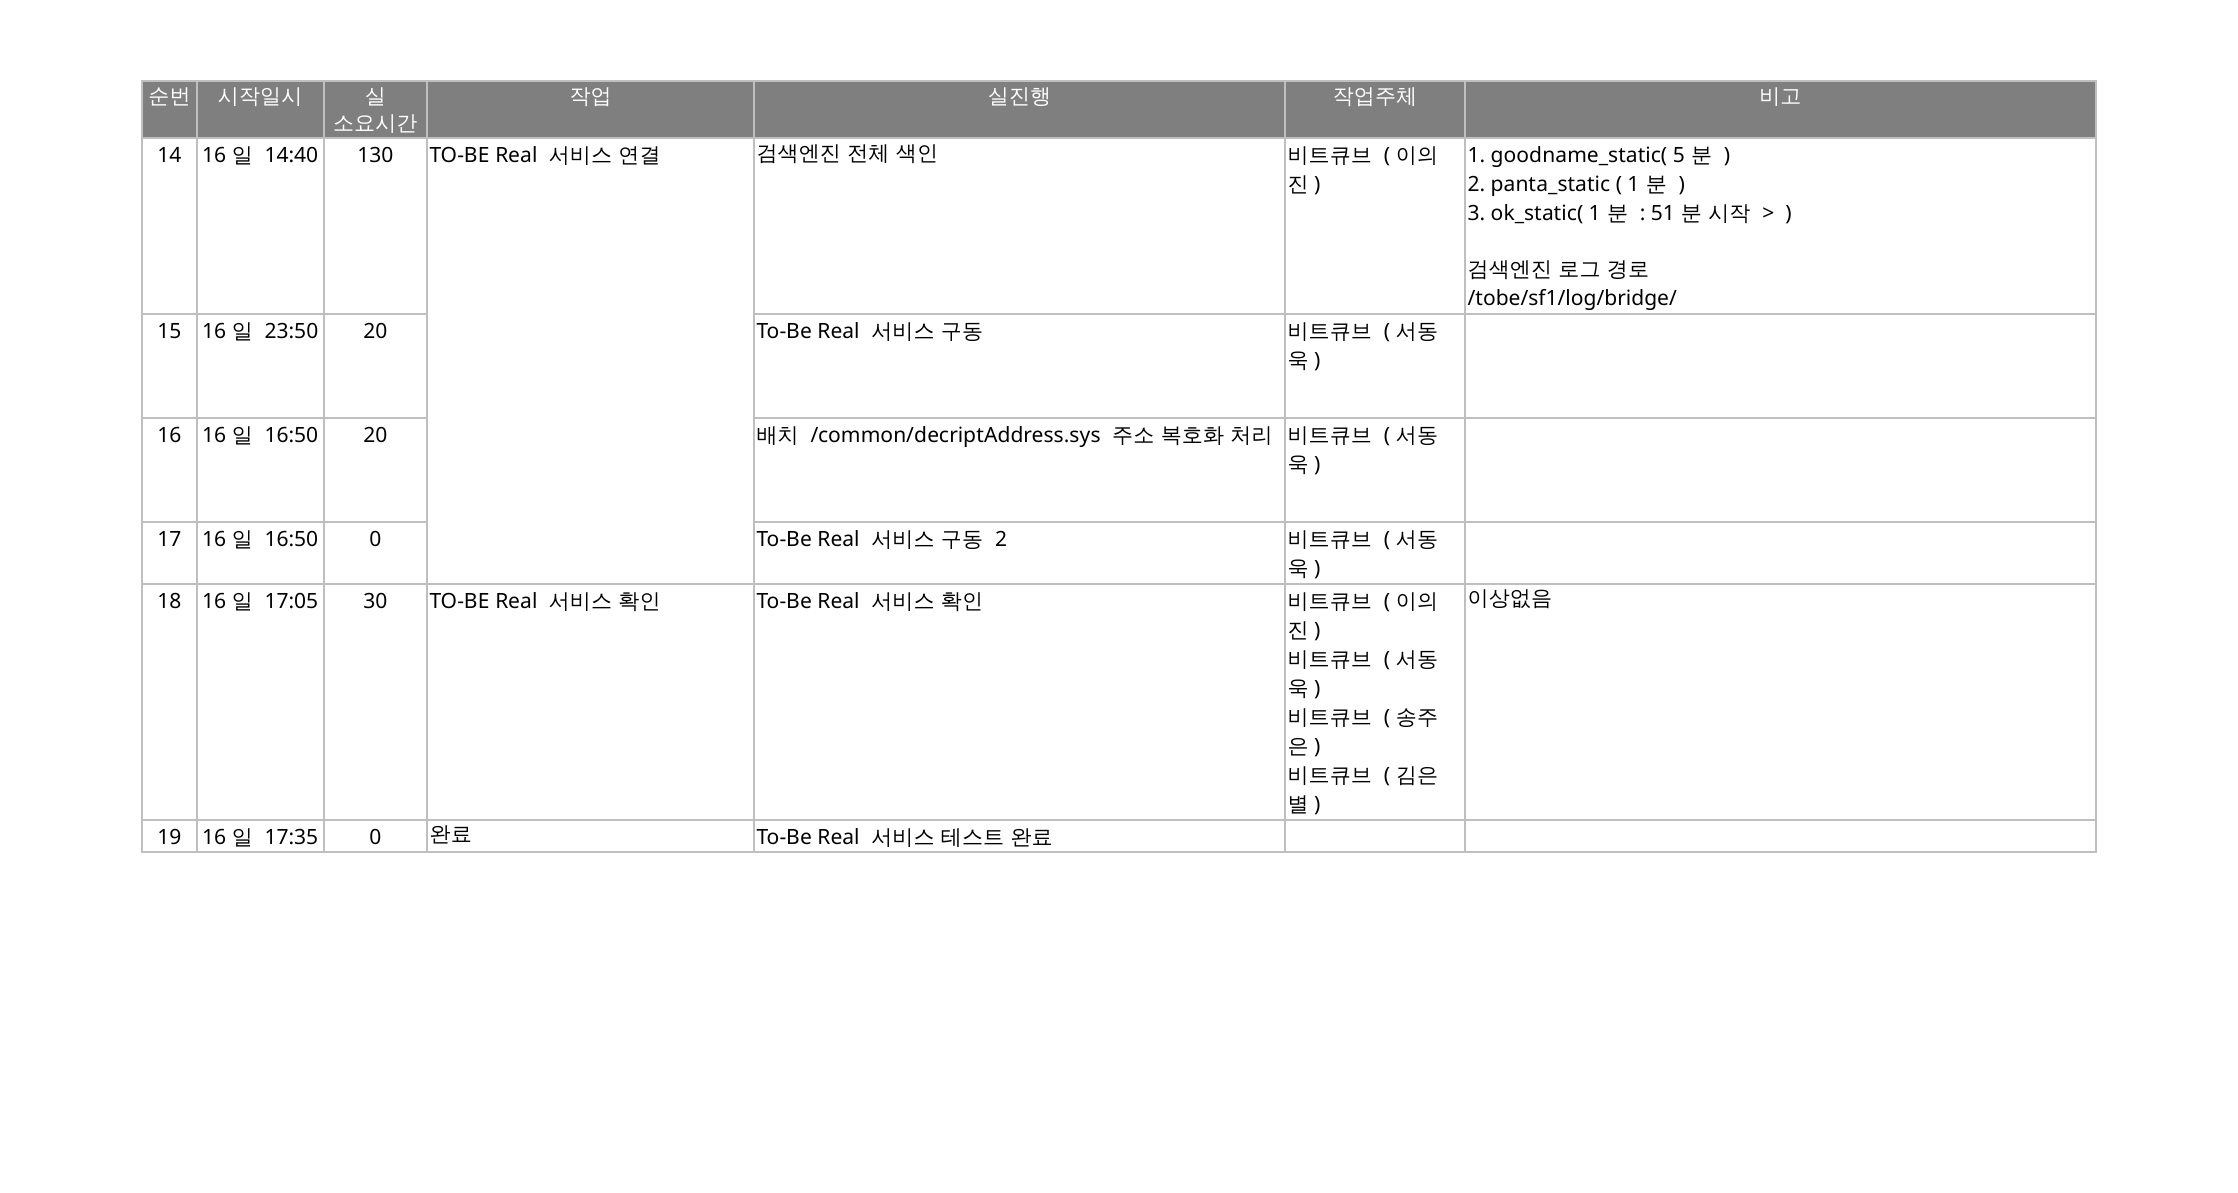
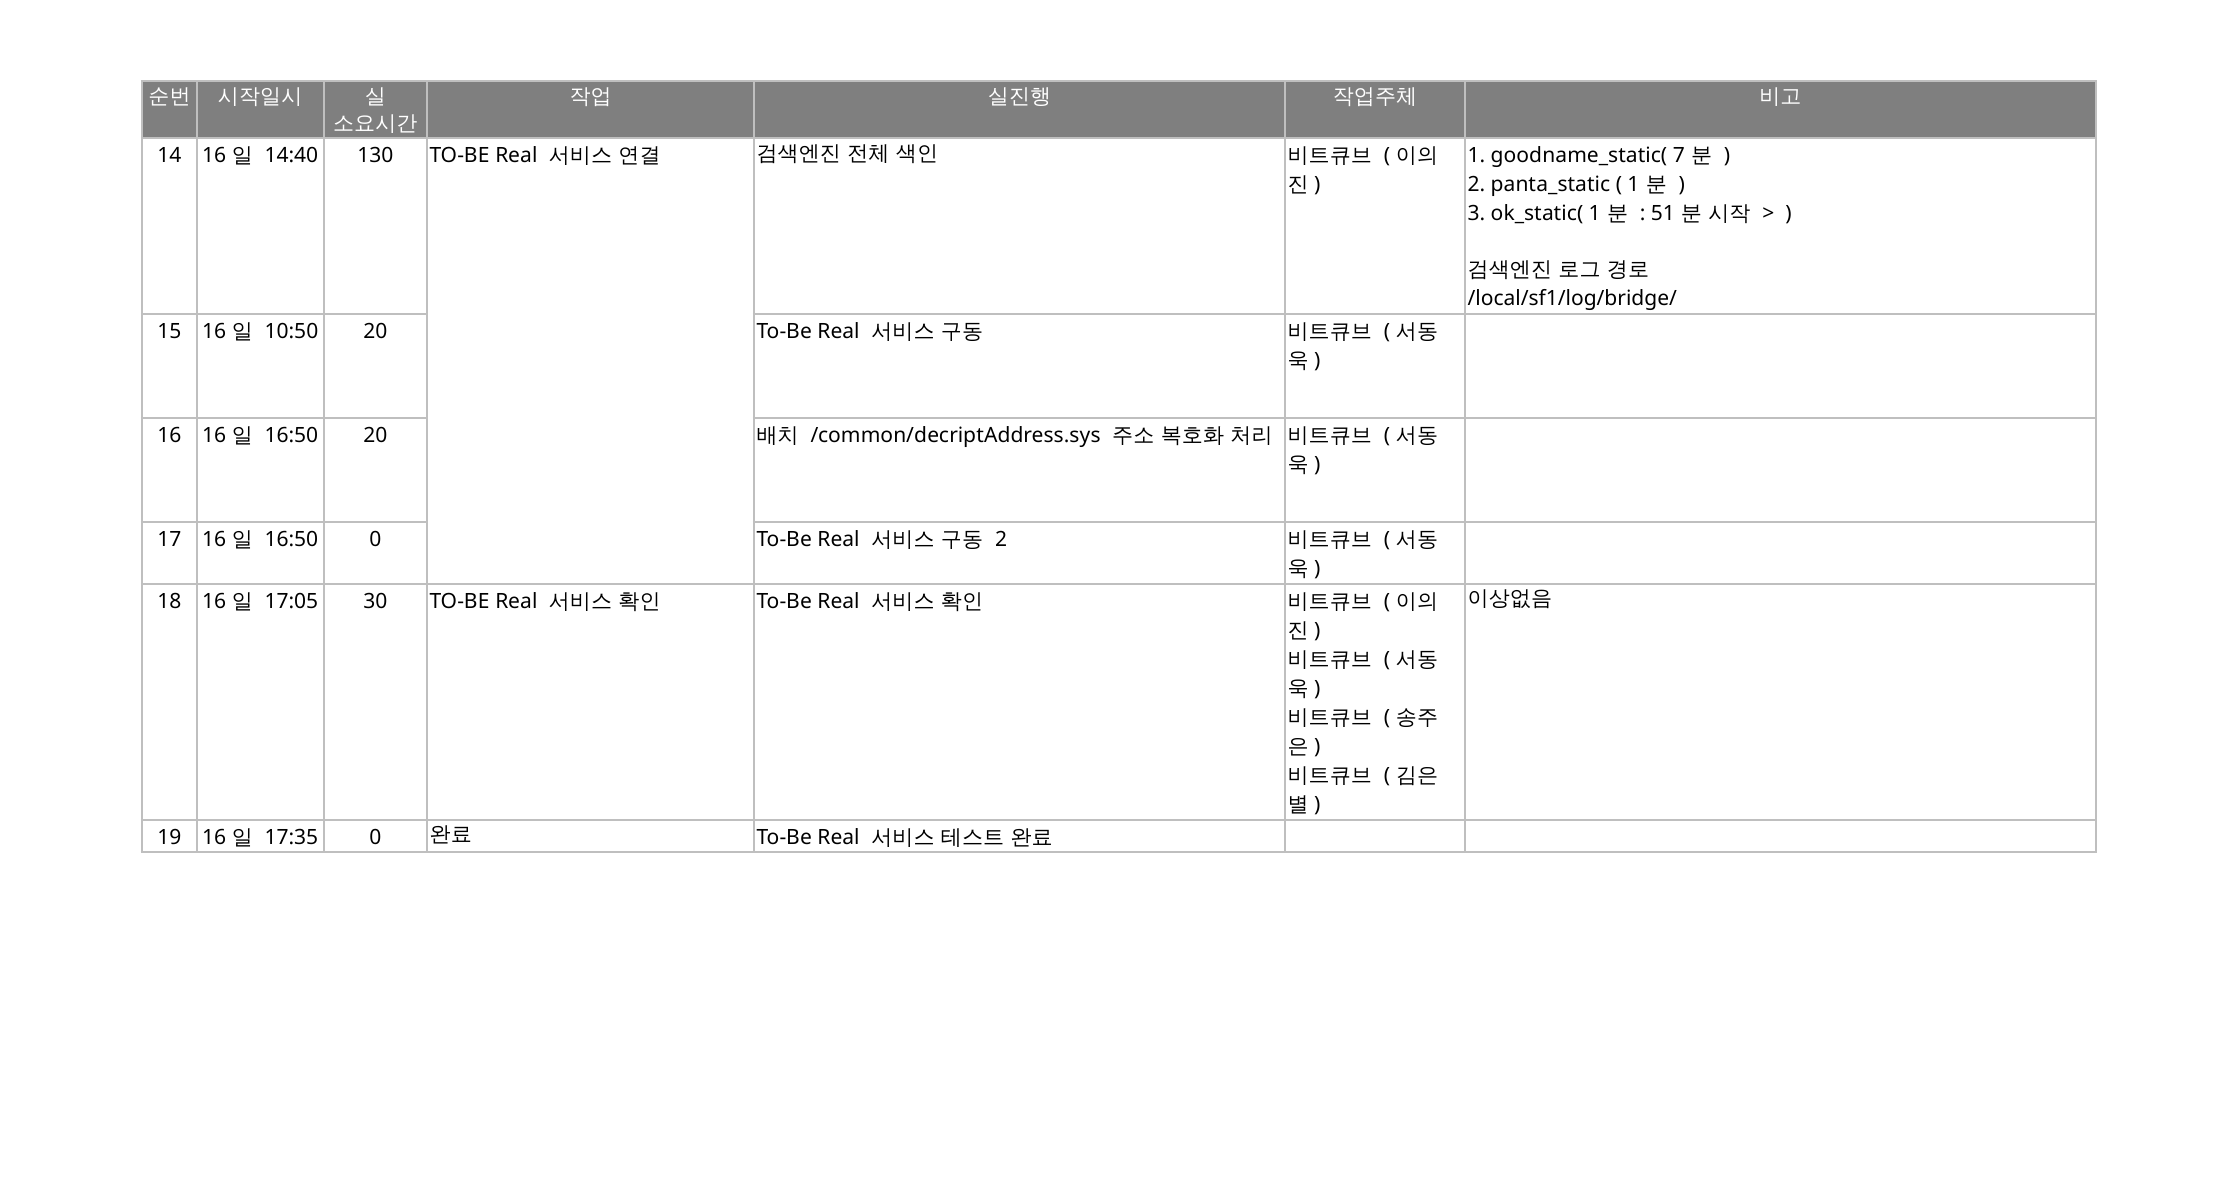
5: 5 -> 7
/tobe/sf1/log/bridge/: /tobe/sf1/log/bridge/ -> /local/sf1/log/bridge/
23:50: 23:50 -> 10:50
